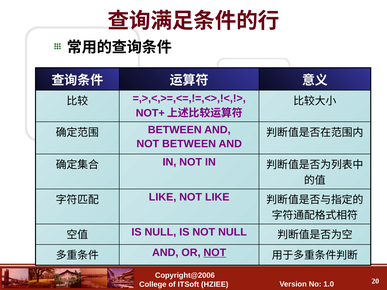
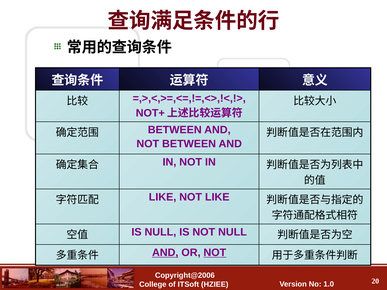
AND at (165, 253) underline: none -> present
